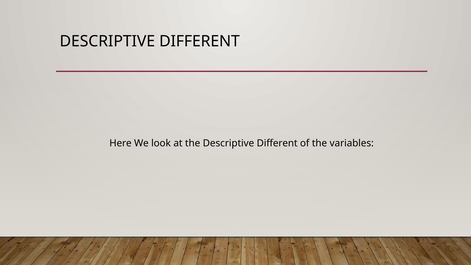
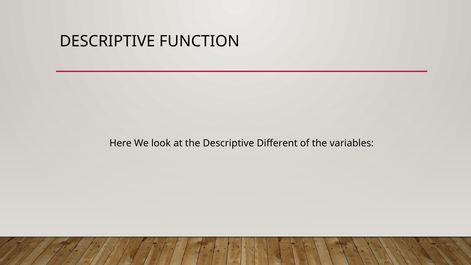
DIFFERENT at (199, 41): DIFFERENT -> FUNCTION
